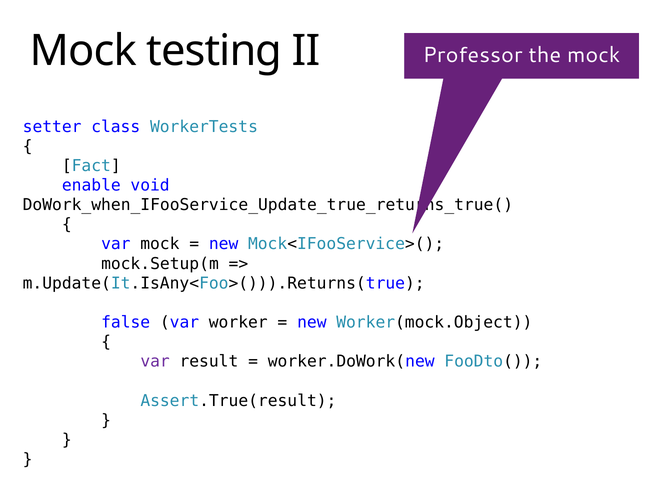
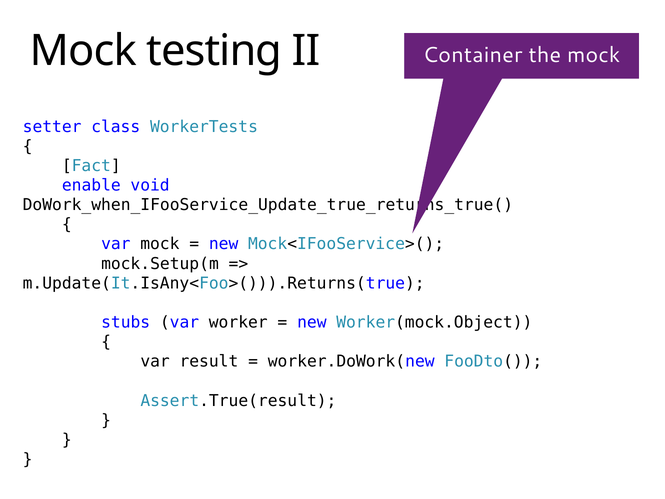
Professor: Professor -> Container
false: false -> stubs
var at (155, 361) colour: purple -> black
